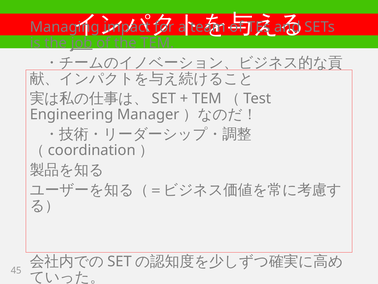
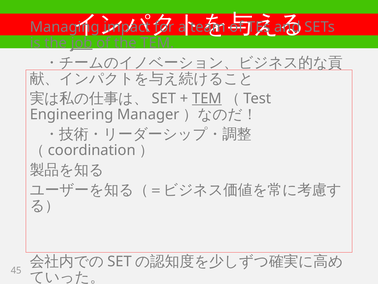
TEM at (207, 98) underline: none -> present
